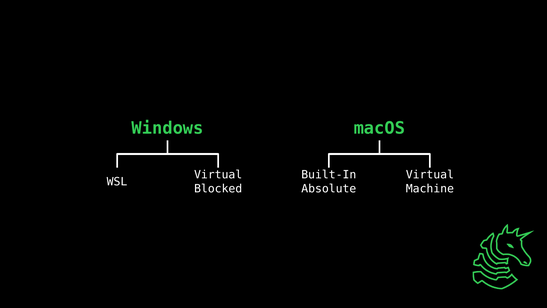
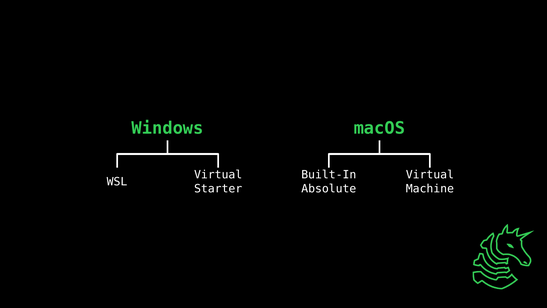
Blocked: Blocked -> Starter
